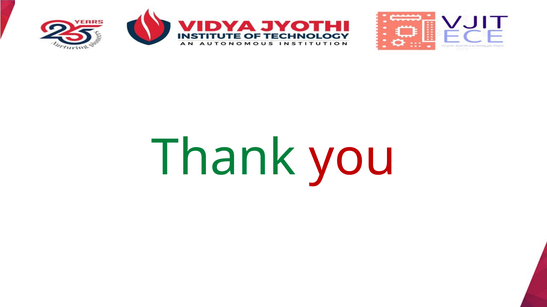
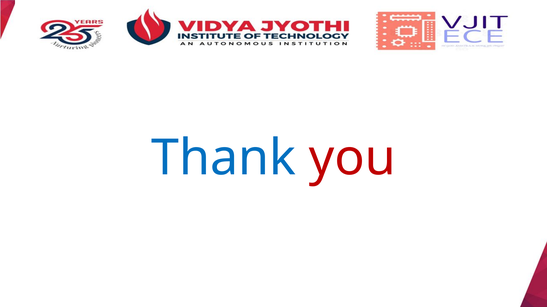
Thank colour: green -> blue
